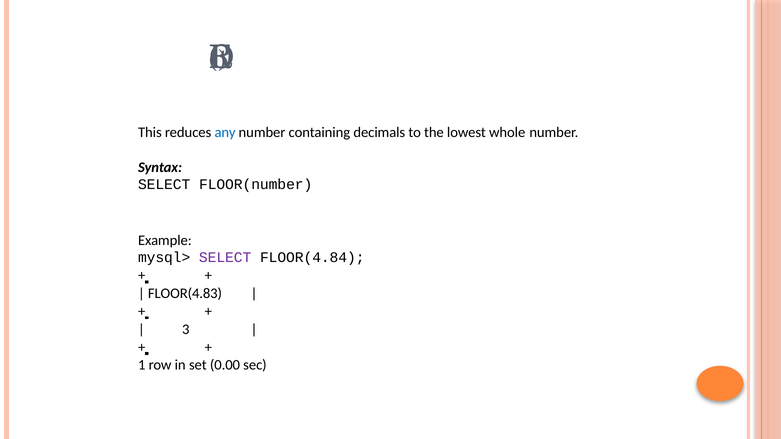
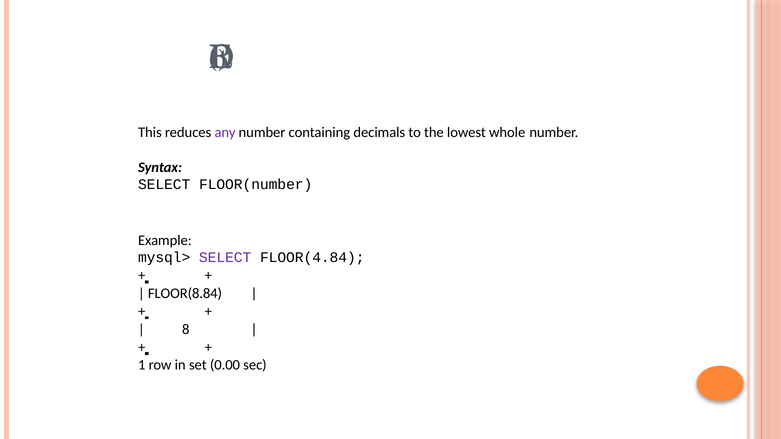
any colour: blue -> purple
FLOOR(4.83: FLOOR(4.83 -> FLOOR(8.84
3: 3 -> 8
